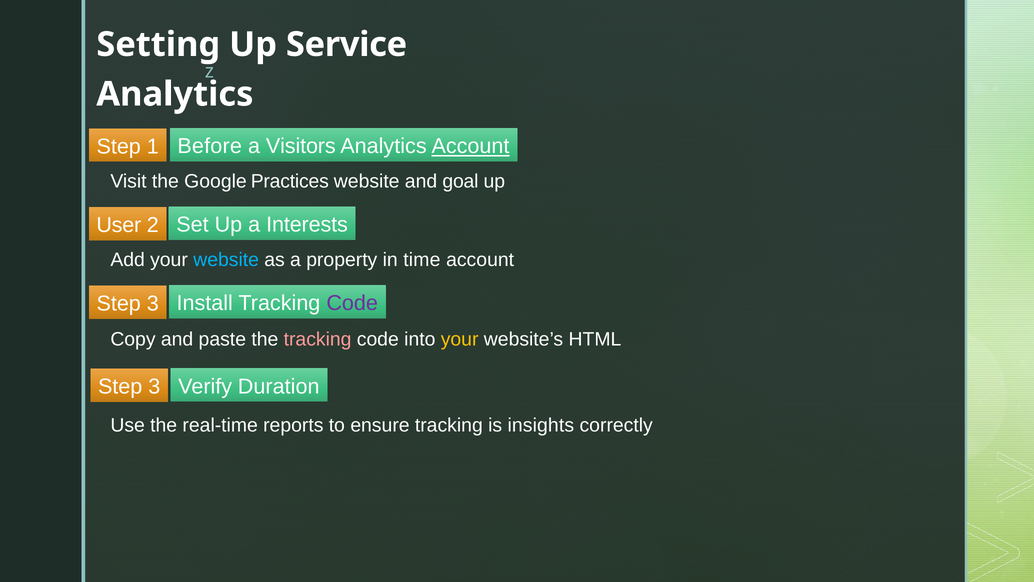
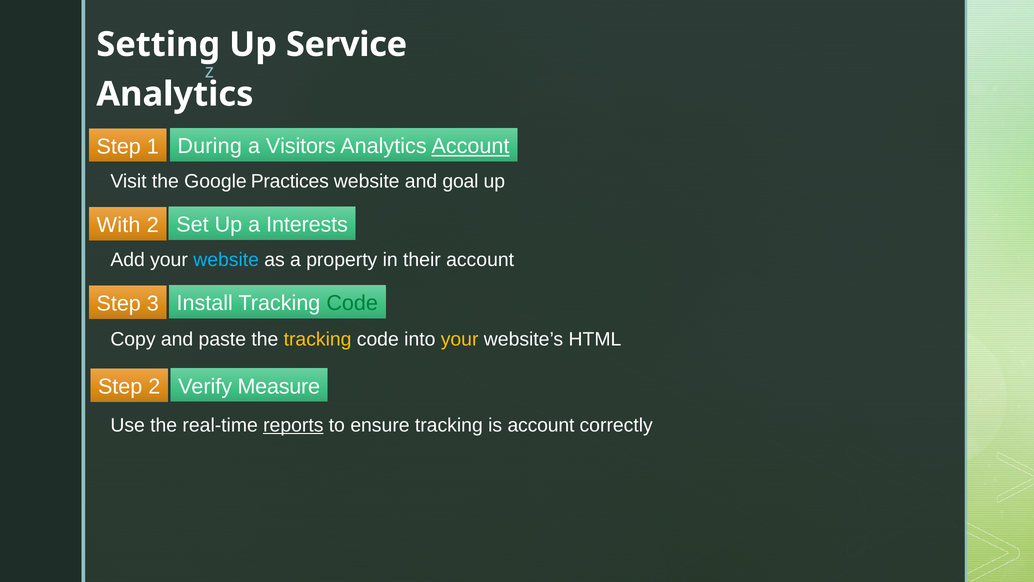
Before: Before -> During
User: User -> With
time: time -> their
Code at (352, 303) colour: purple -> green
tracking at (318, 339) colour: pink -> yellow
Duration: Duration -> Measure
3 at (154, 386): 3 -> 2
reports underline: none -> present
is insights: insights -> account
